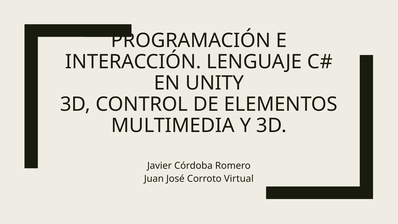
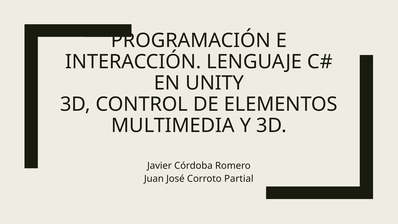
Virtual: Virtual -> Partial
